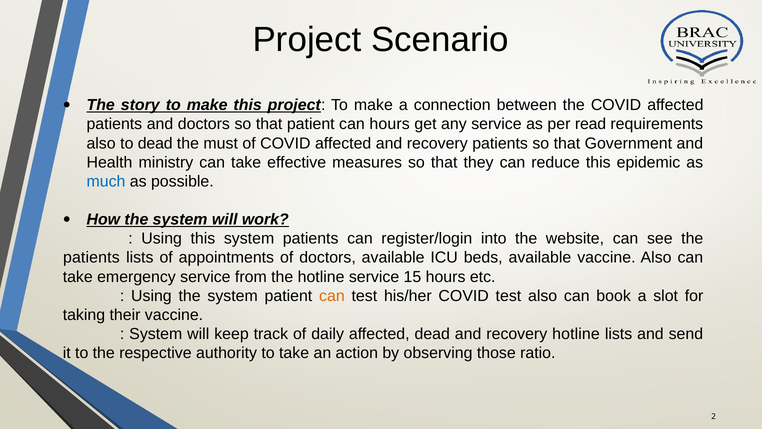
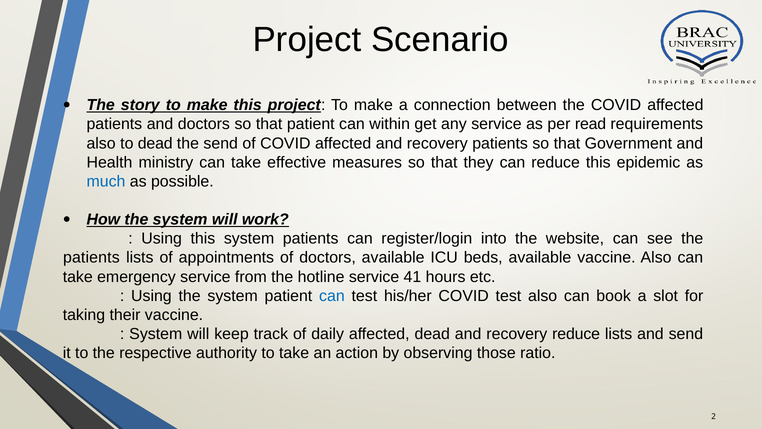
can hours: hours -> within
the must: must -> send
15: 15 -> 41
can at (332, 296) colour: orange -> blue
recovery hotline: hotline -> reduce
